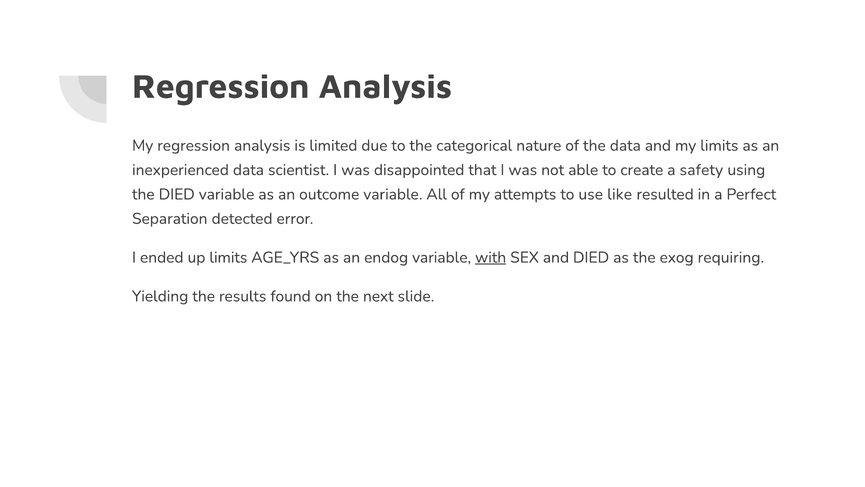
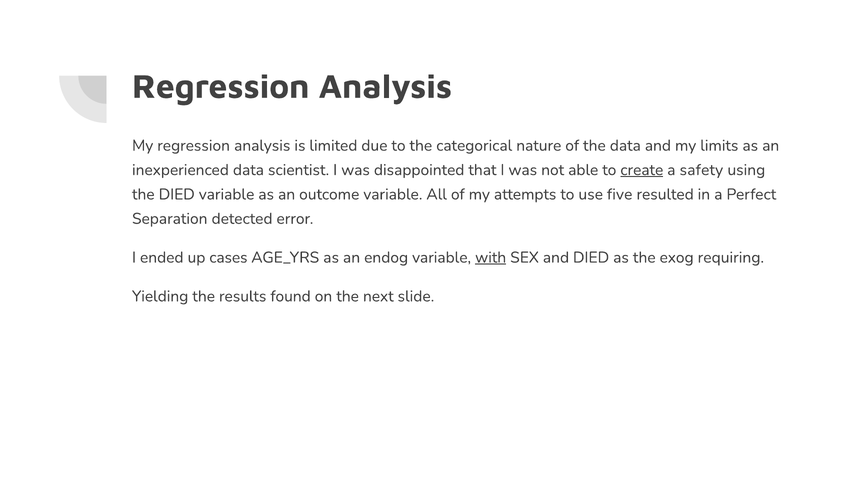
create underline: none -> present
like: like -> five
up limits: limits -> cases
